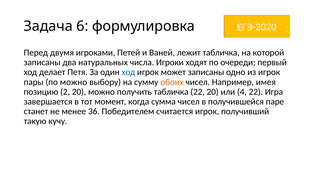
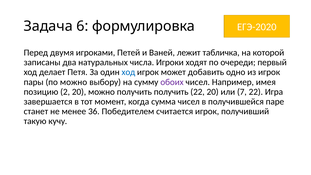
может записаны: записаны -> добавить
обоих colour: orange -> purple
получить табличка: табличка -> получить
4: 4 -> 7
